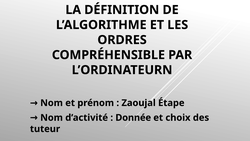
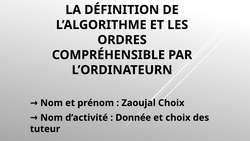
Zaoujal Étape: Étape -> Choix
